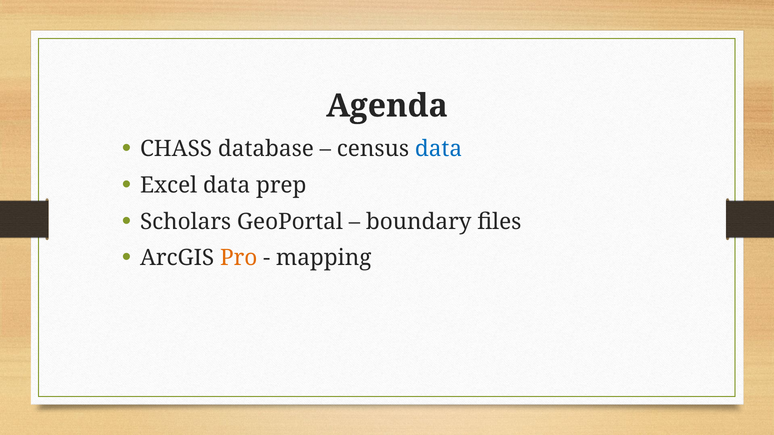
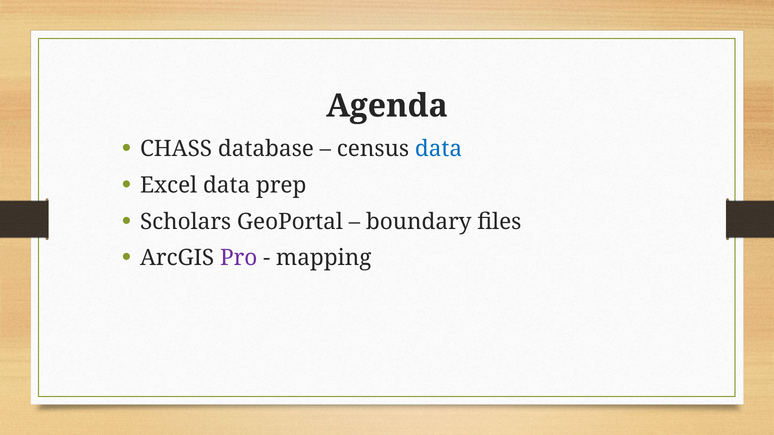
Pro colour: orange -> purple
